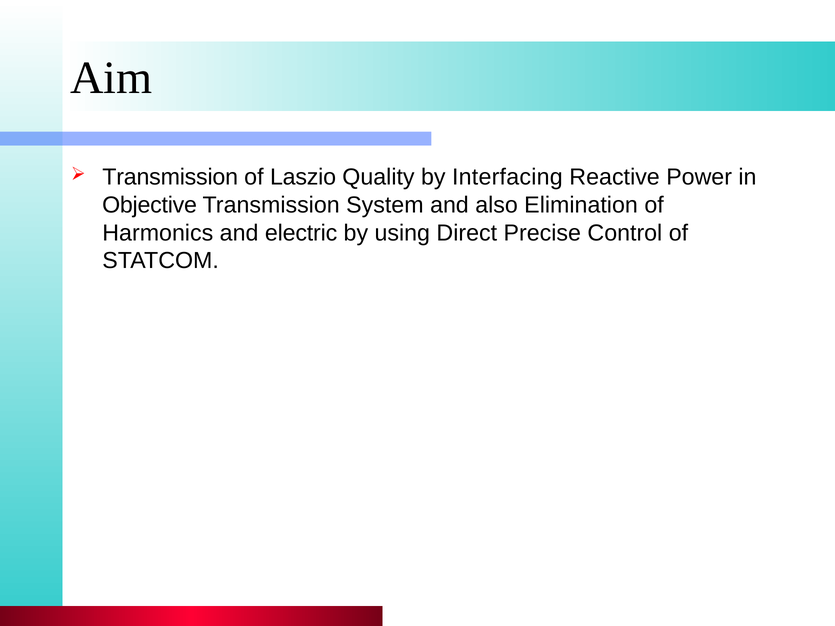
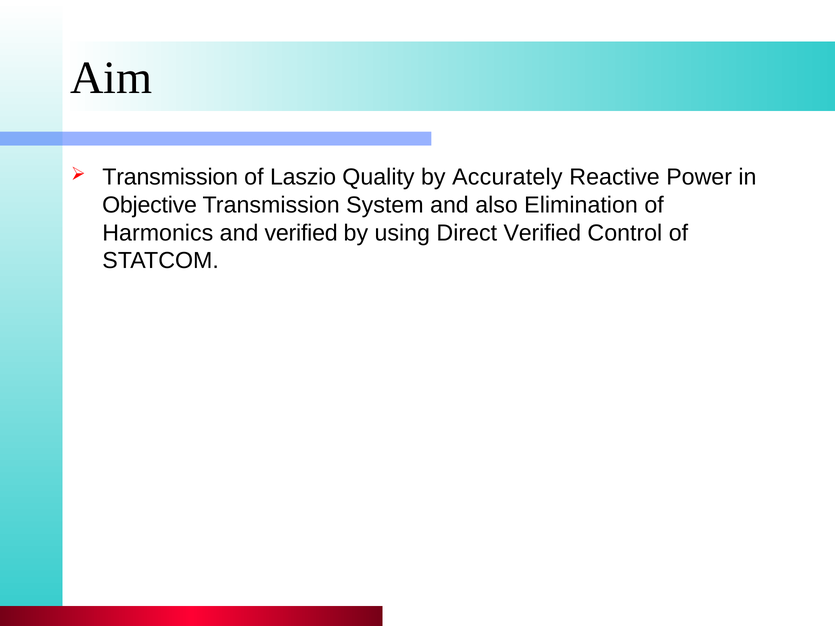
Interfacing: Interfacing -> Accurately
and electric: electric -> verified
Direct Precise: Precise -> Verified
